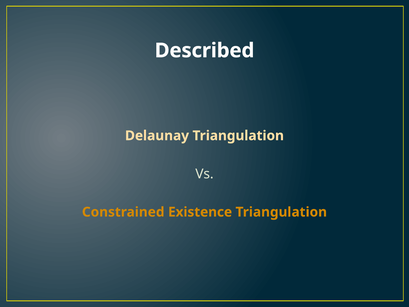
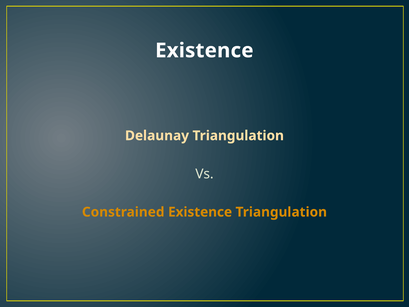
Described at (205, 51): Described -> Existence
